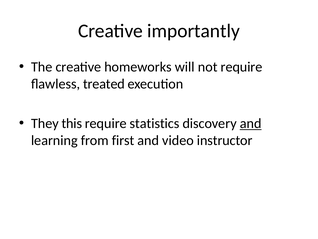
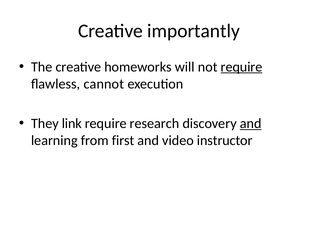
require at (242, 67) underline: none -> present
treated: treated -> cannot
this: this -> link
statistics: statistics -> research
